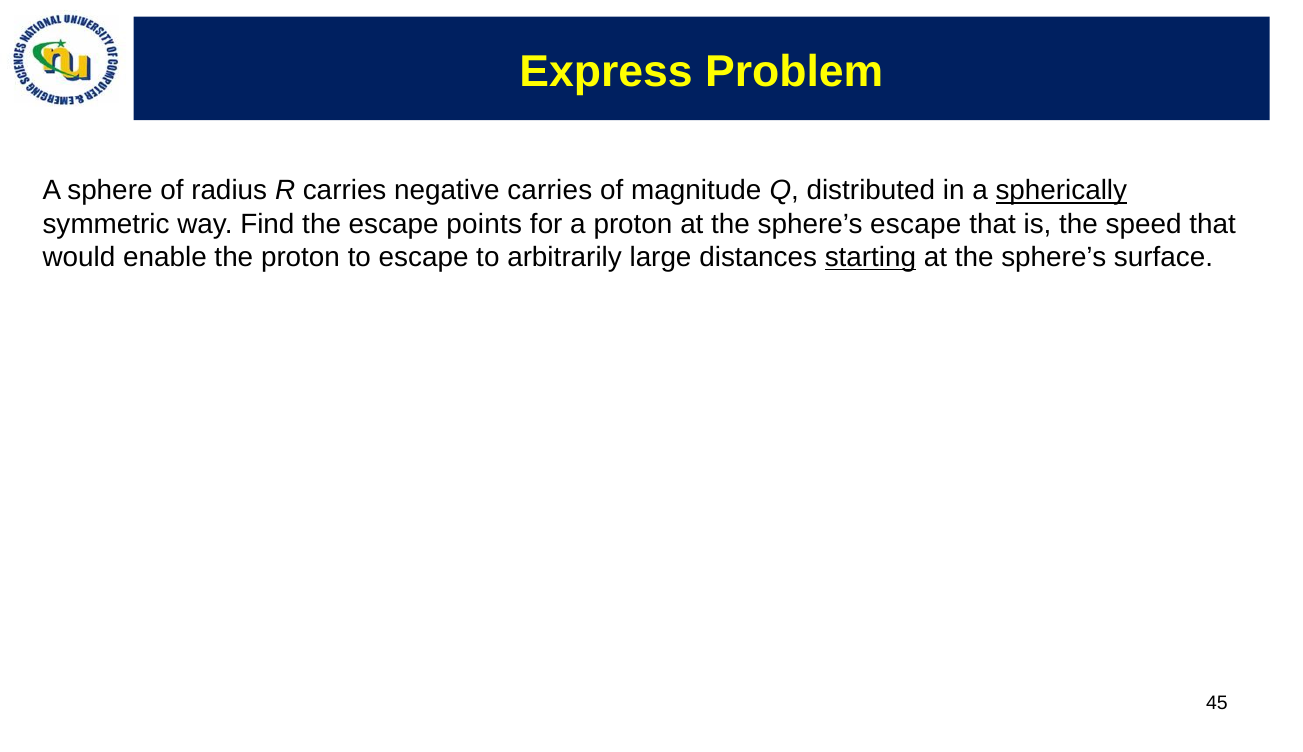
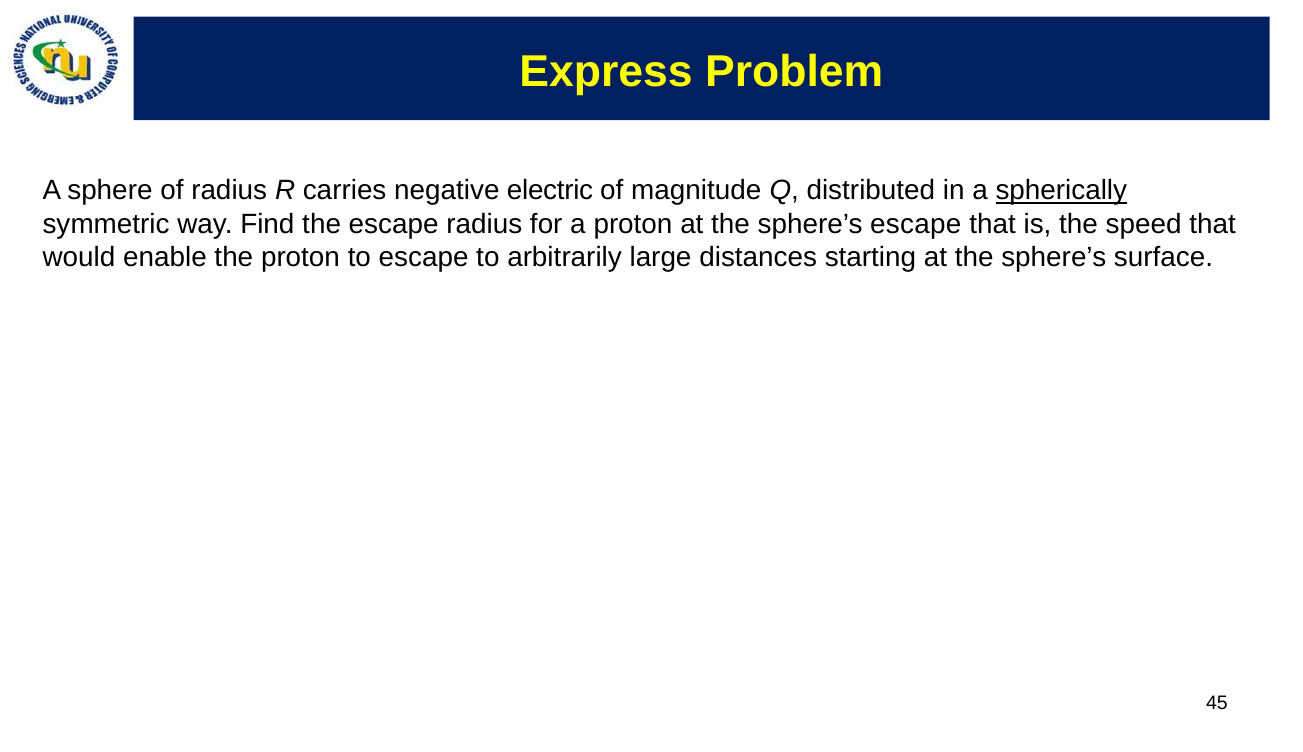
negative carries: carries -> electric
escape points: points -> radius
starting underline: present -> none
